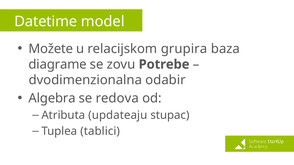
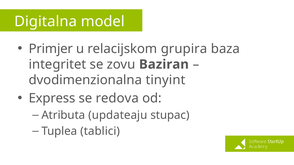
Datetime: Datetime -> Digitalna
Možete: Možete -> Primjer
diagrame: diagrame -> integritet
Potrebe: Potrebe -> Baziran
odabir: odabir -> tinyint
Algebra: Algebra -> Express
